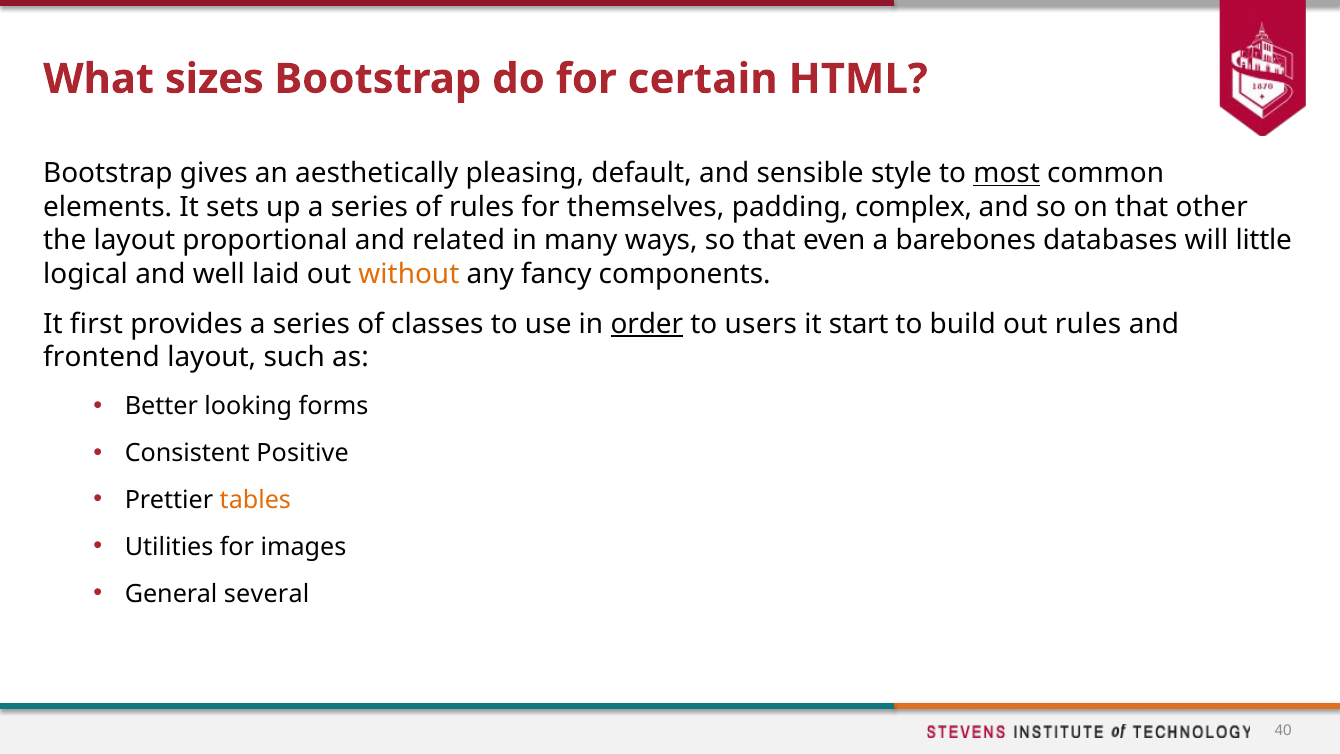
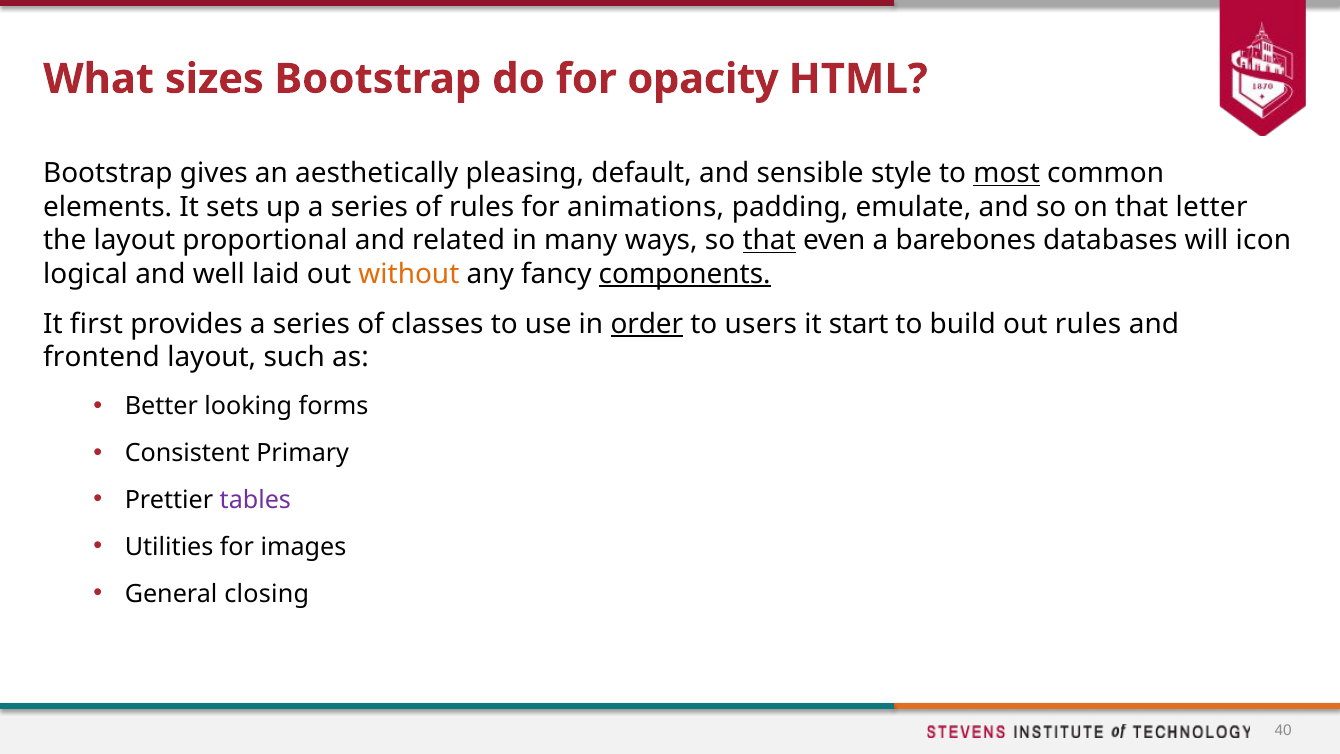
certain: certain -> opacity
themselves: themselves -> animations
complex: complex -> emulate
other: other -> letter
that at (769, 240) underline: none -> present
little: little -> icon
components underline: none -> present
Positive: Positive -> Primary
tables colour: orange -> purple
several: several -> closing
